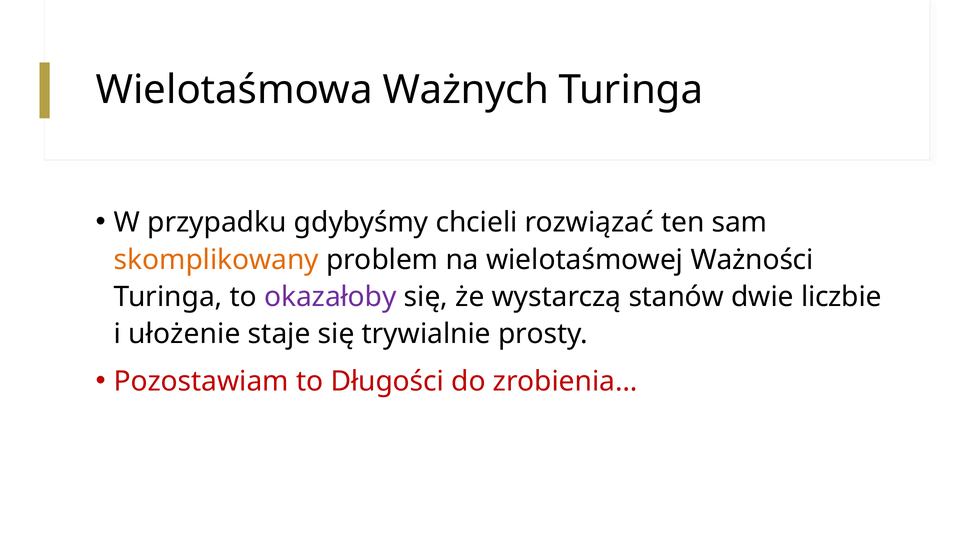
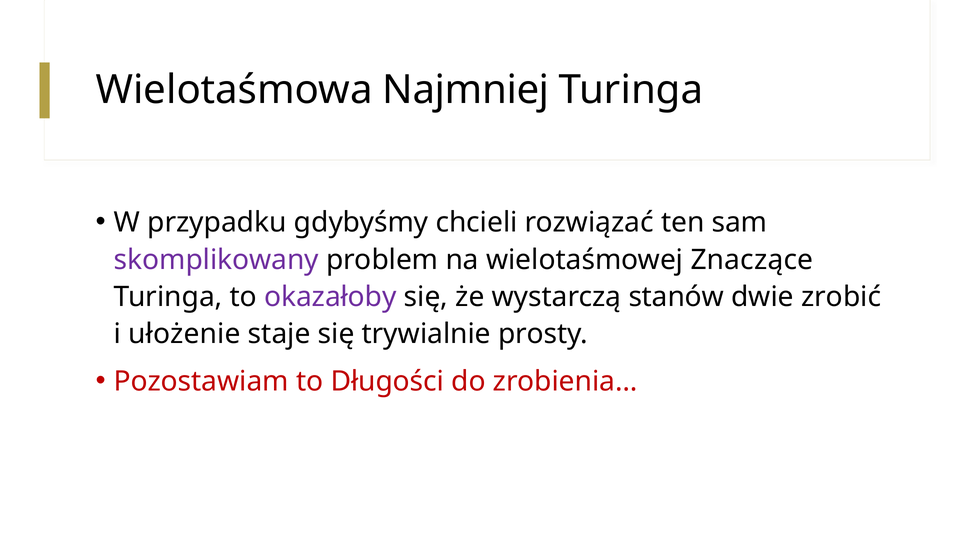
Ważnych: Ważnych -> Najmniej
skomplikowany colour: orange -> purple
Ważności: Ważności -> Znaczące
liczbie: liczbie -> zrobić
